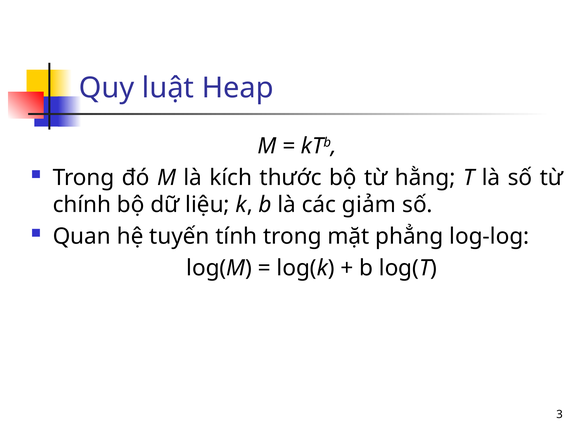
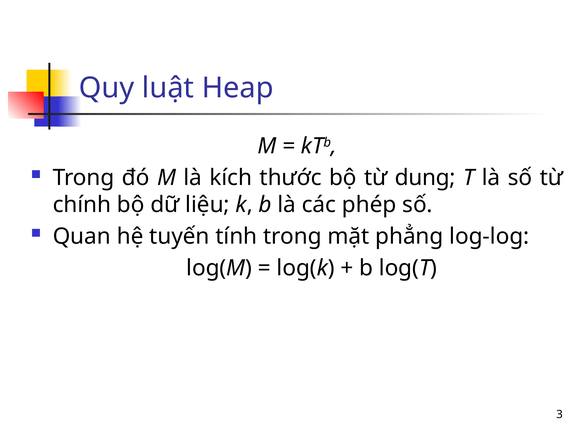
hằng: hằng -> dụng
giảm: giảm -> phép
